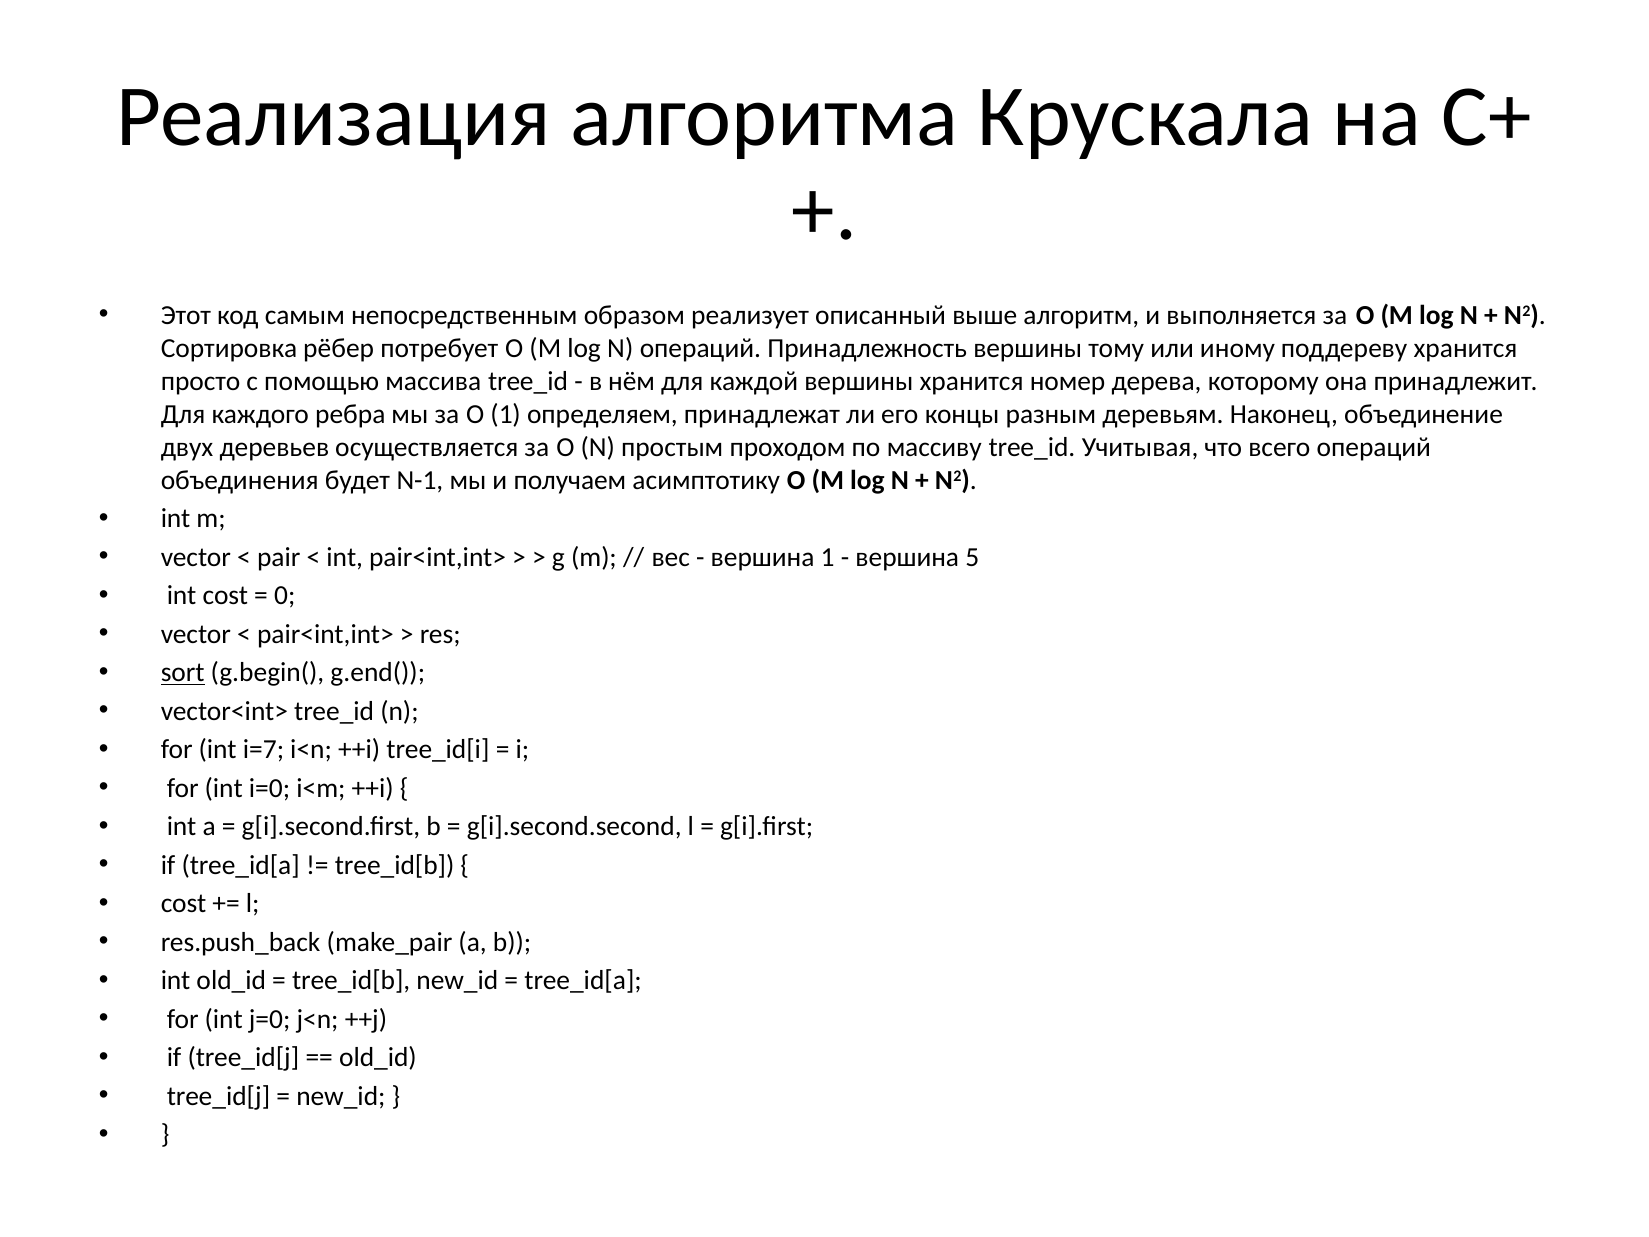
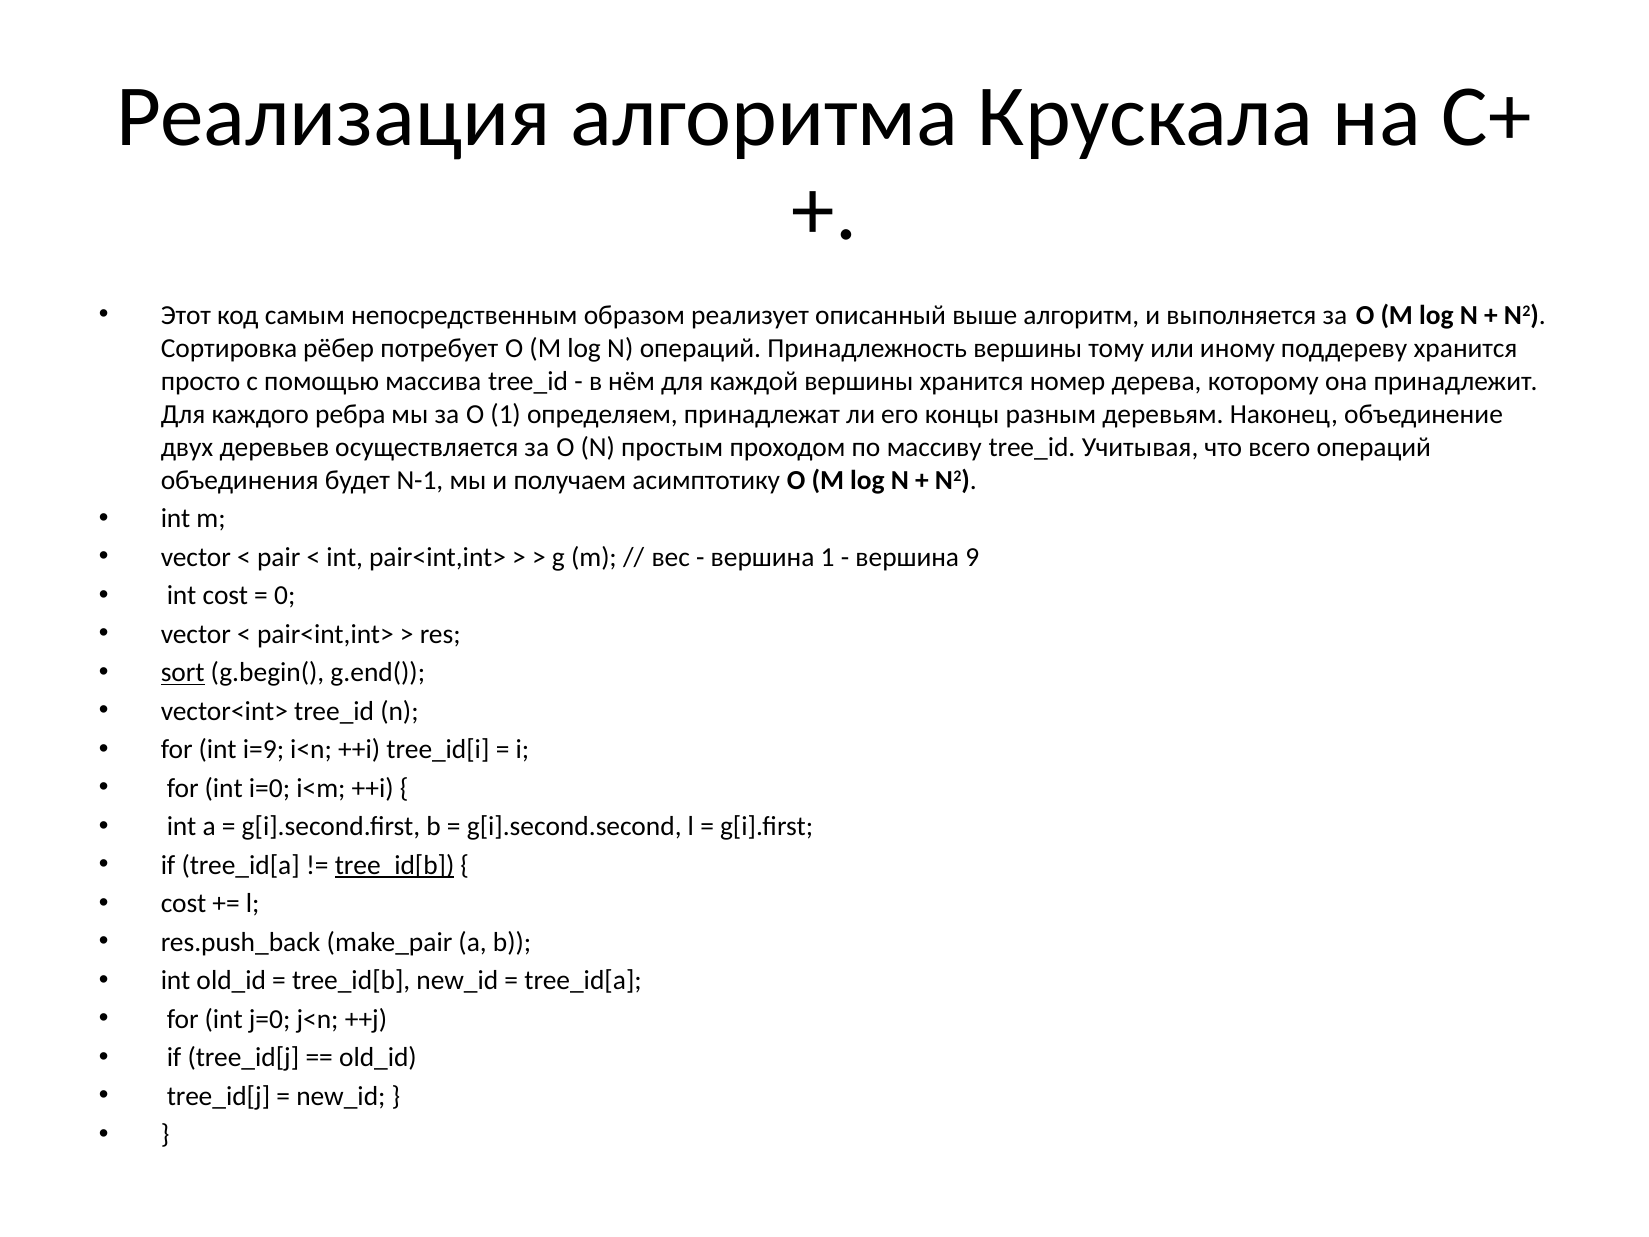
5: 5 -> 9
i=7: i=7 -> i=9
tree_id[b at (395, 865) underline: none -> present
